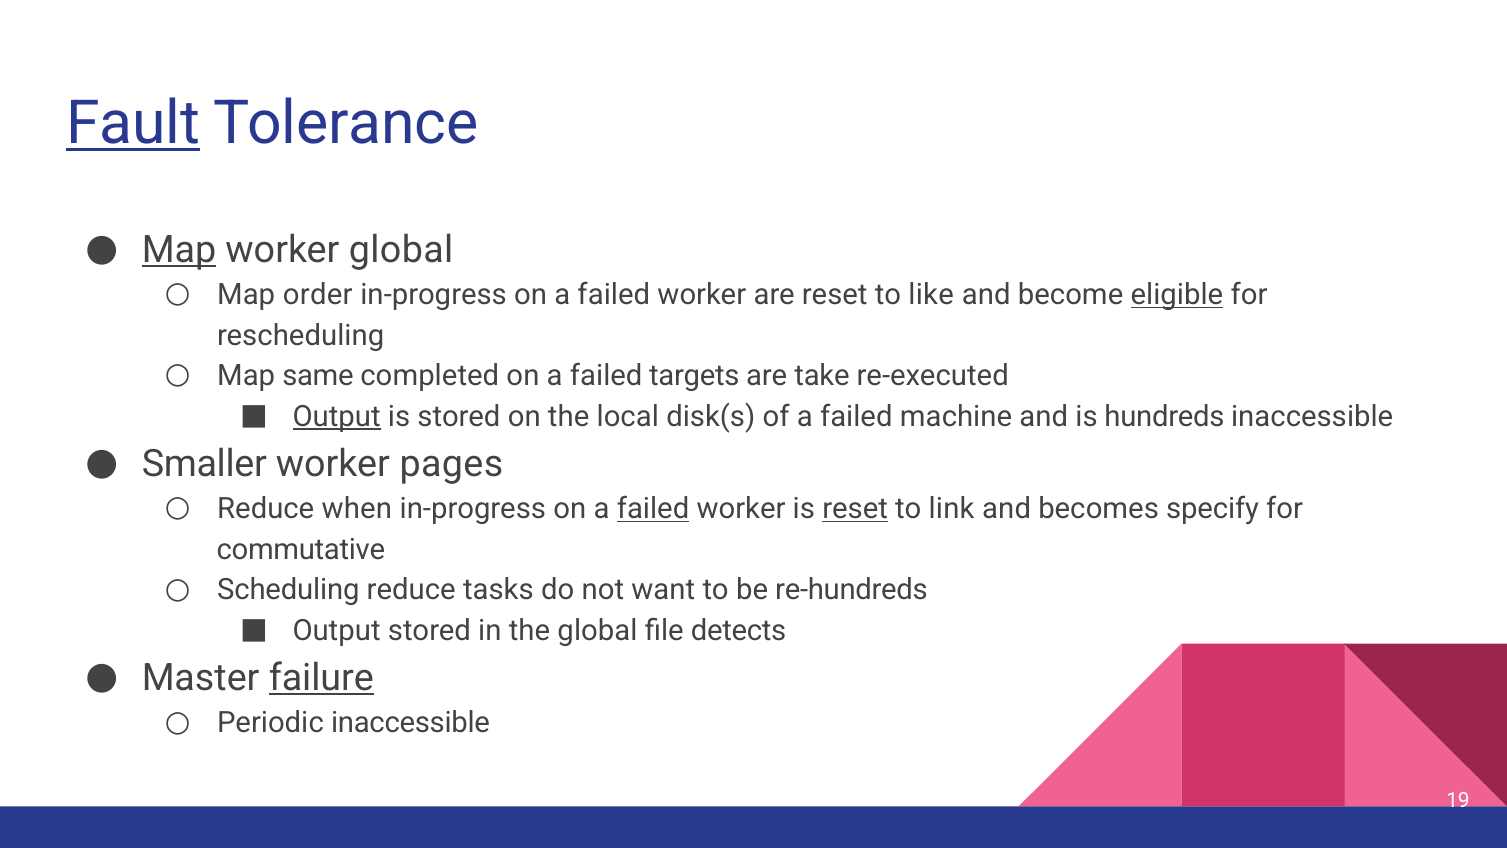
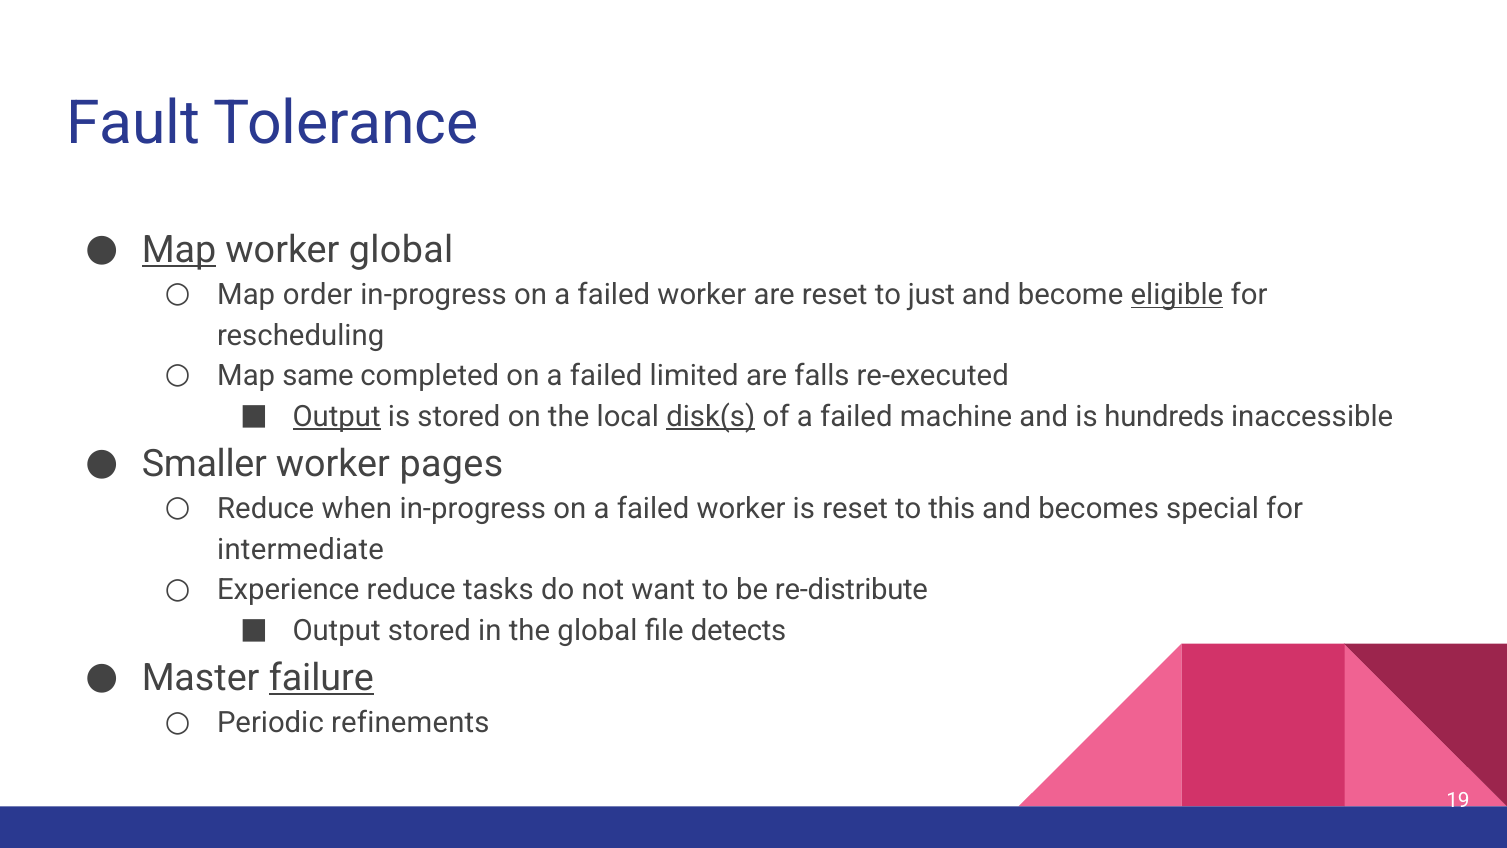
Fault underline: present -> none
like: like -> just
targets: targets -> limited
take: take -> falls
disk(s underline: none -> present
failed at (653, 509) underline: present -> none
reset at (855, 509) underline: present -> none
link: link -> this
specify: specify -> special
commutative: commutative -> intermediate
Scheduling: Scheduling -> Experience
re-hundreds: re-hundreds -> re-distribute
Periodic inaccessible: inaccessible -> refinements
